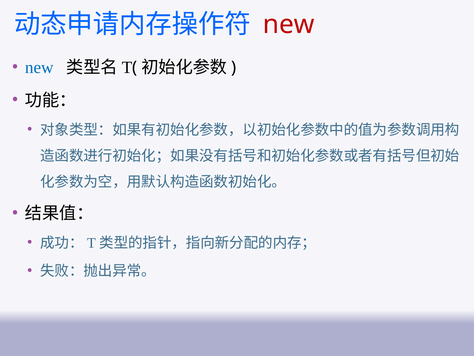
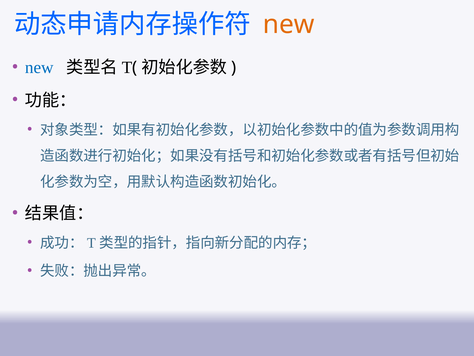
new at (289, 24) colour: red -> orange
